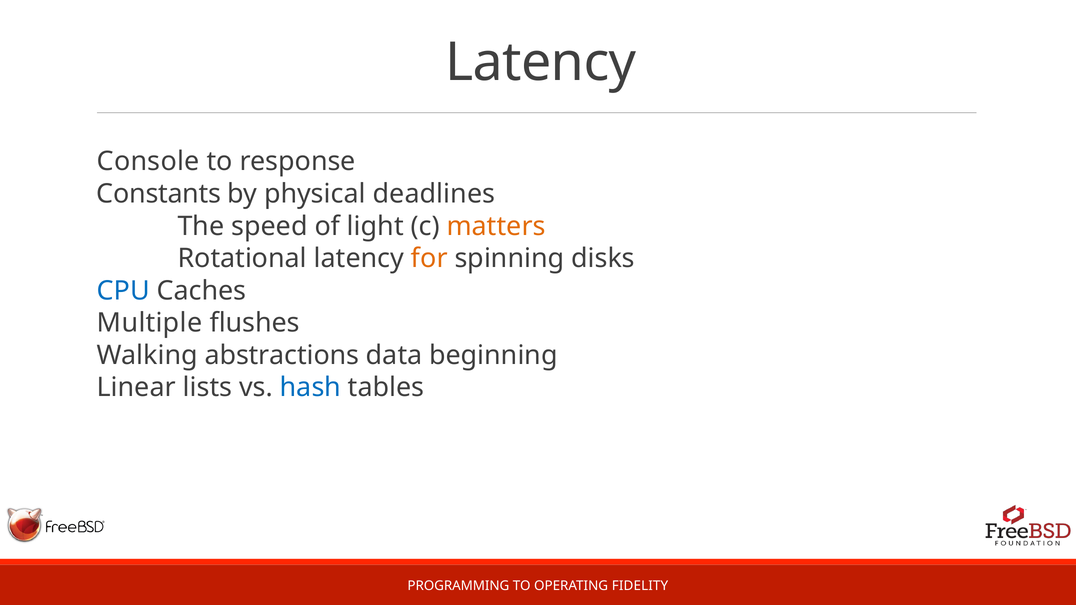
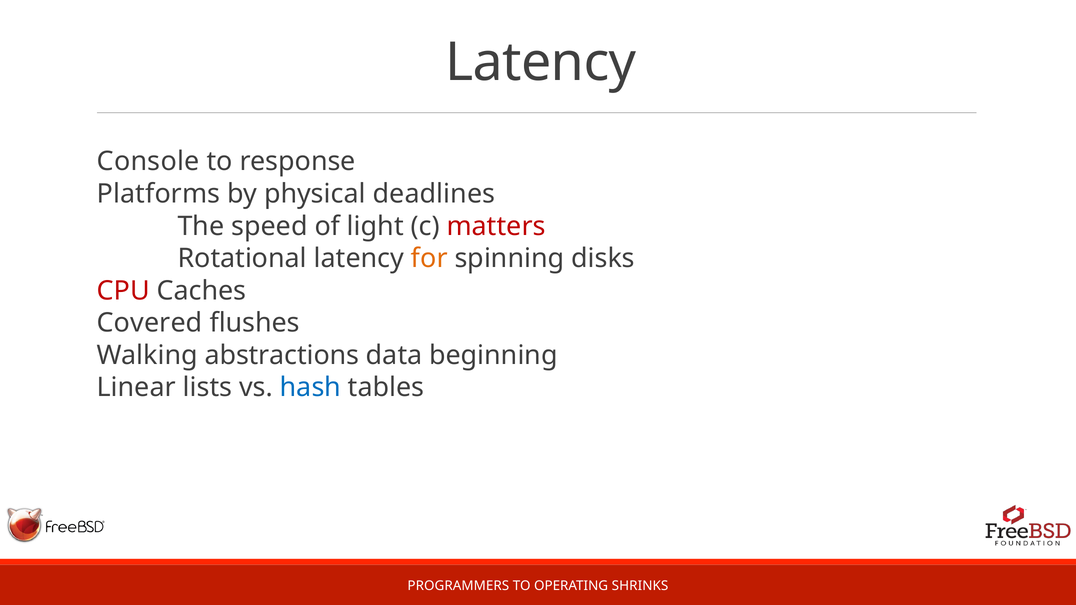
Constants: Constants -> Platforms
matters colour: orange -> red
CPU colour: blue -> red
Multiple: Multiple -> Covered
PROGRAMMING: PROGRAMMING -> PROGRAMMERS
FIDELITY: FIDELITY -> SHRINKS
